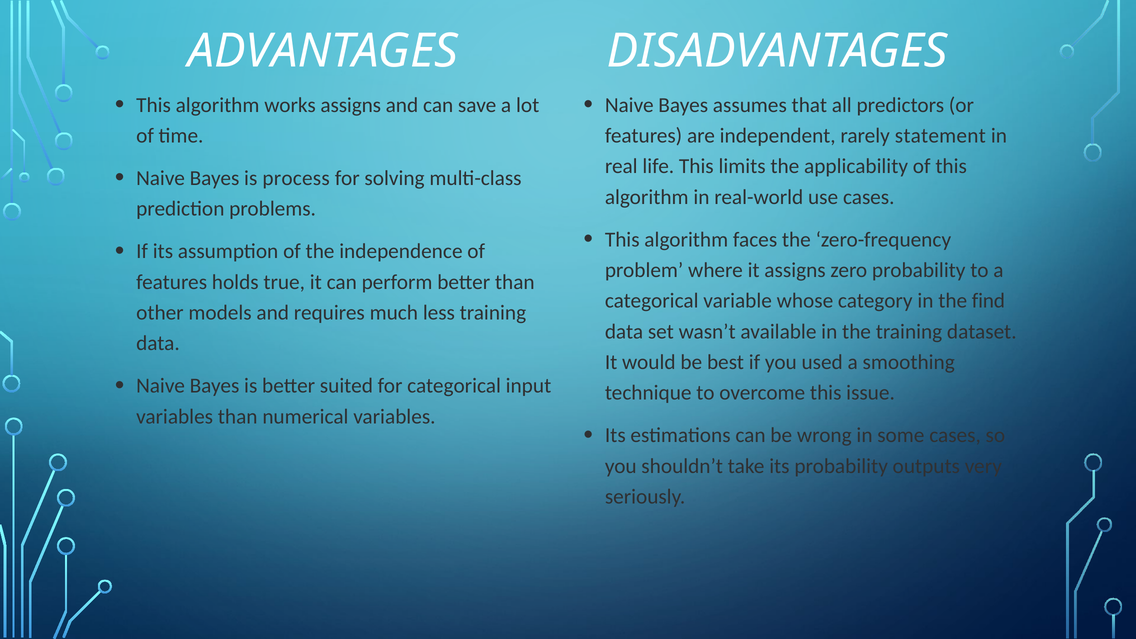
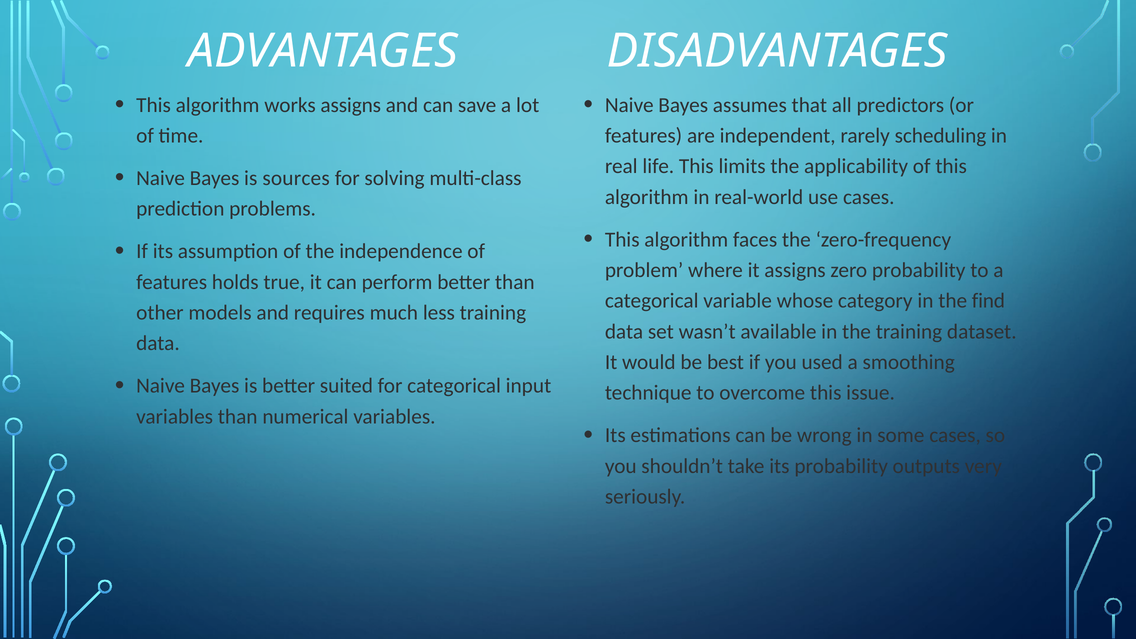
statement: statement -> scheduling
process: process -> sources
